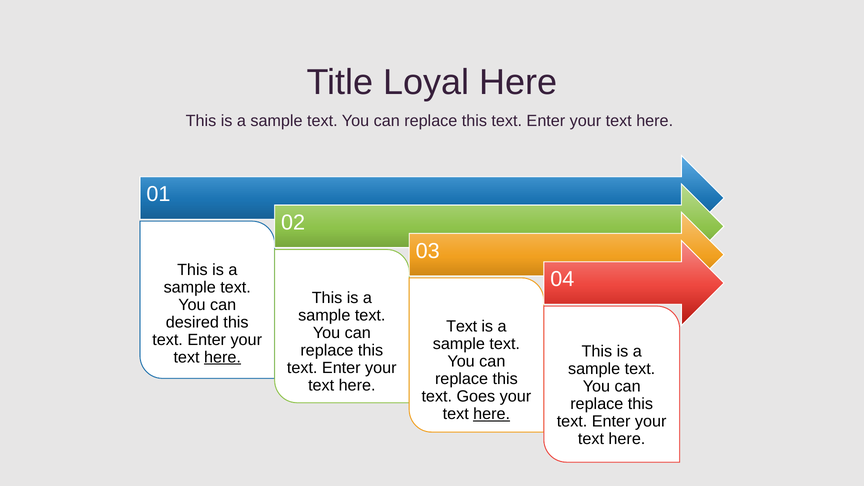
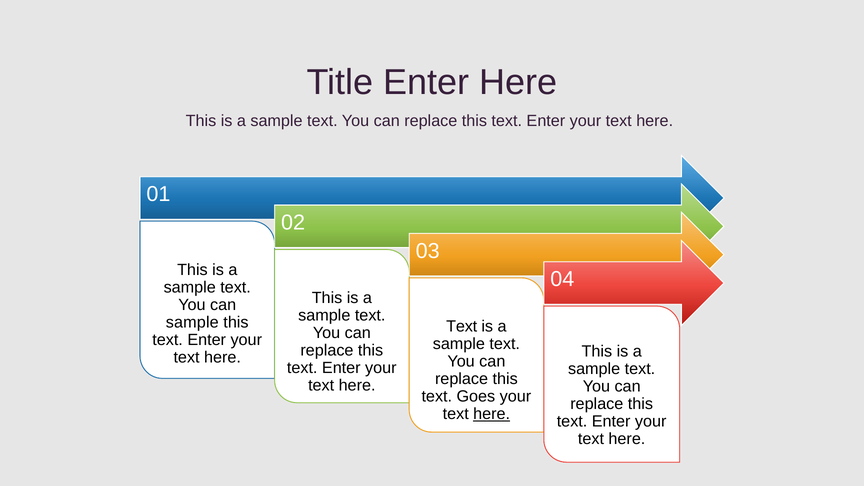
Title Loyal: Loyal -> Enter
desired at (192, 322): desired -> sample
here at (222, 357) underline: present -> none
